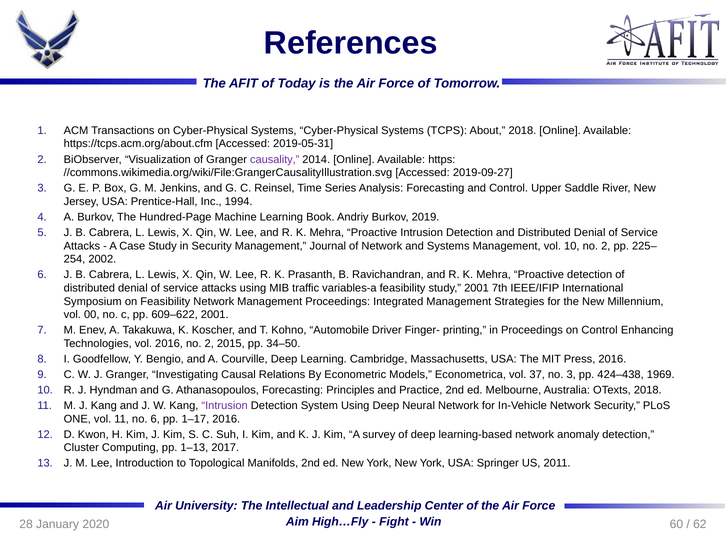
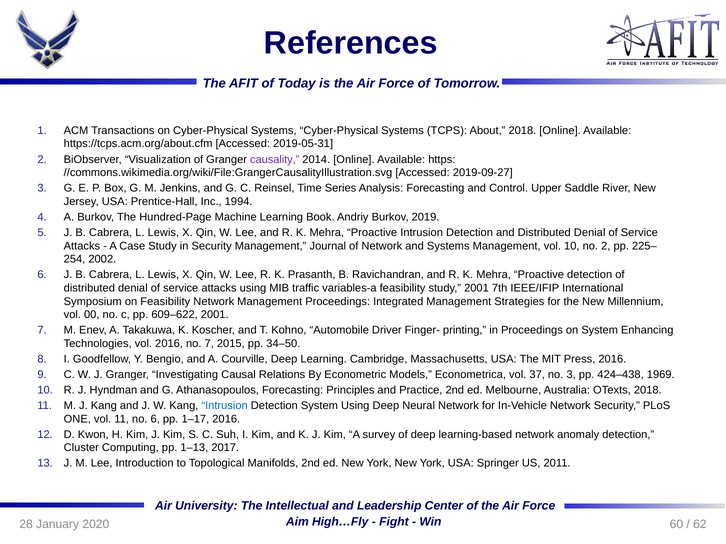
on Control: Control -> System
2016 no 2: 2 -> 7
Intrusion at (225, 406) colour: purple -> blue
